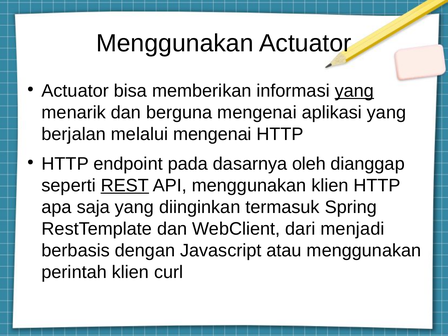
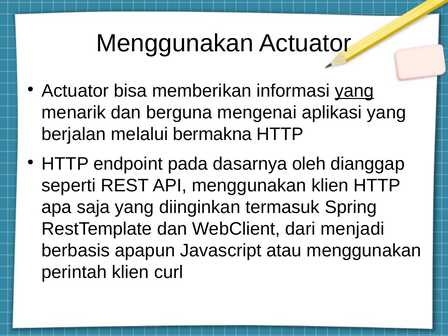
melalui mengenai: mengenai -> bermakna
REST underline: present -> none
dengan: dengan -> apapun
